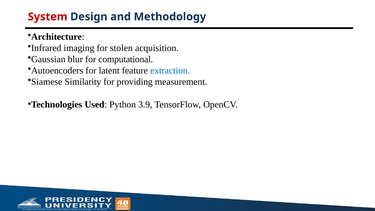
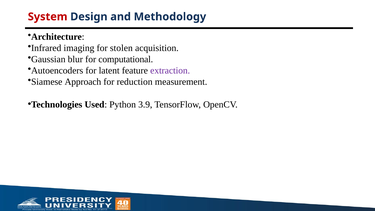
extraction colour: blue -> purple
Similarity: Similarity -> Approach
providing: providing -> reduction
